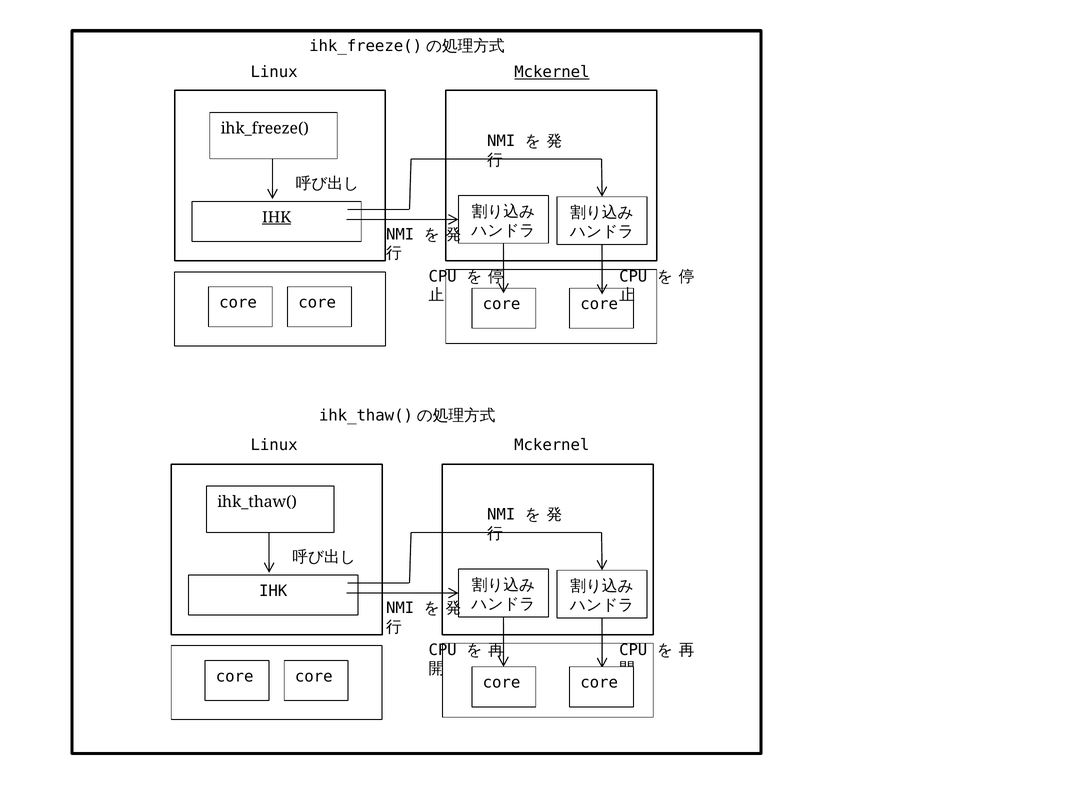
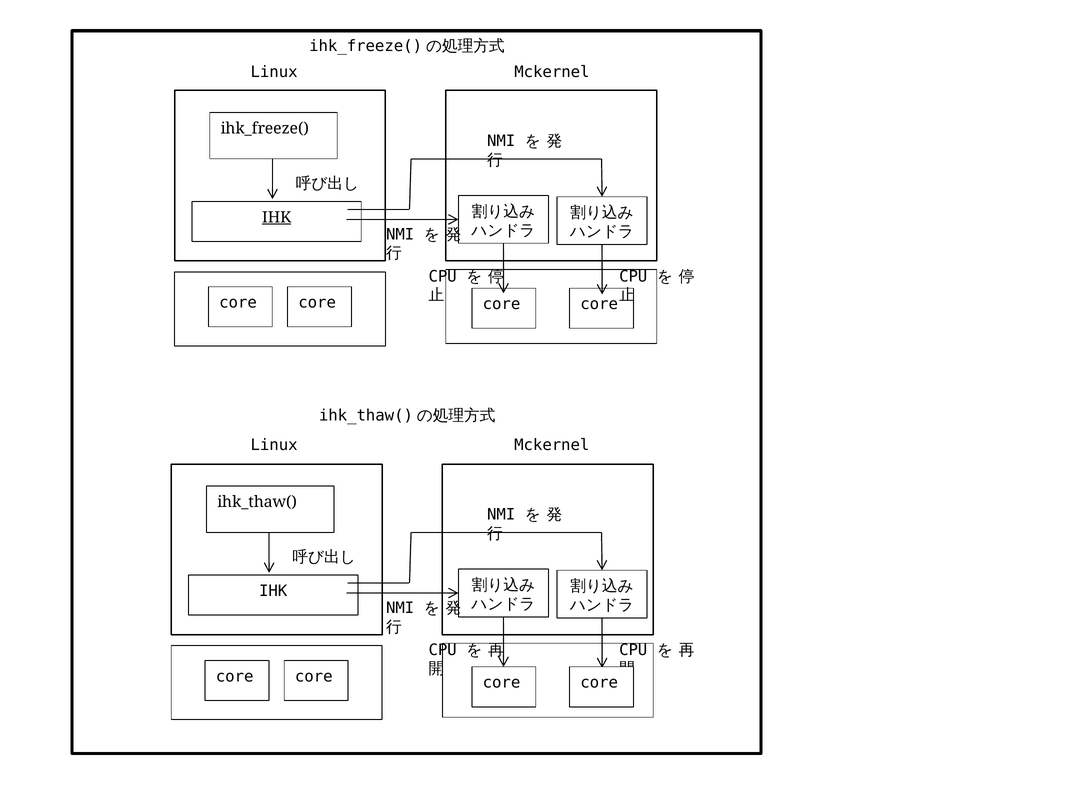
Mckernel at (552, 72) underline: present -> none
